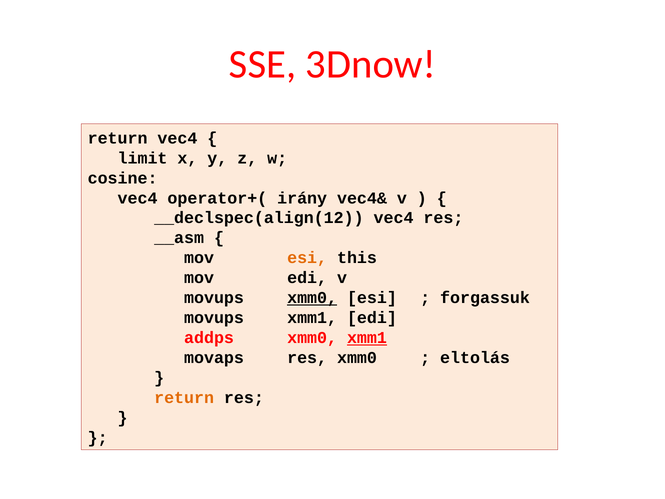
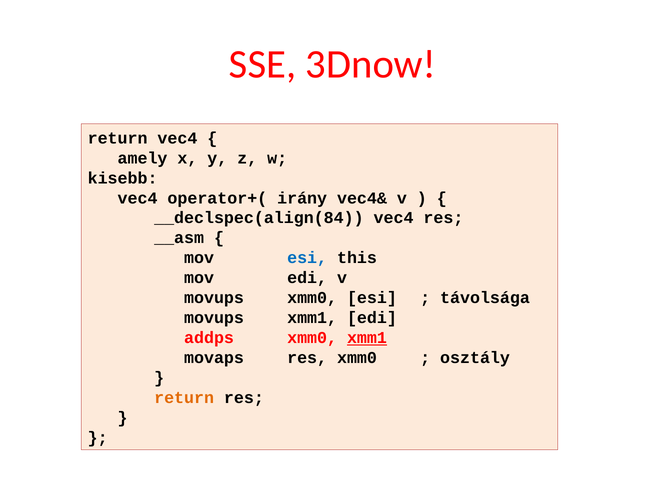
limit: limit -> amely
cosine: cosine -> kisebb
__declspec(align(12: __declspec(align(12 -> __declspec(align(84
esi at (307, 258) colour: orange -> blue
xmm0 at (312, 298) underline: present -> none
forgassuk: forgassuk -> távolsága
eltolás: eltolás -> osztály
